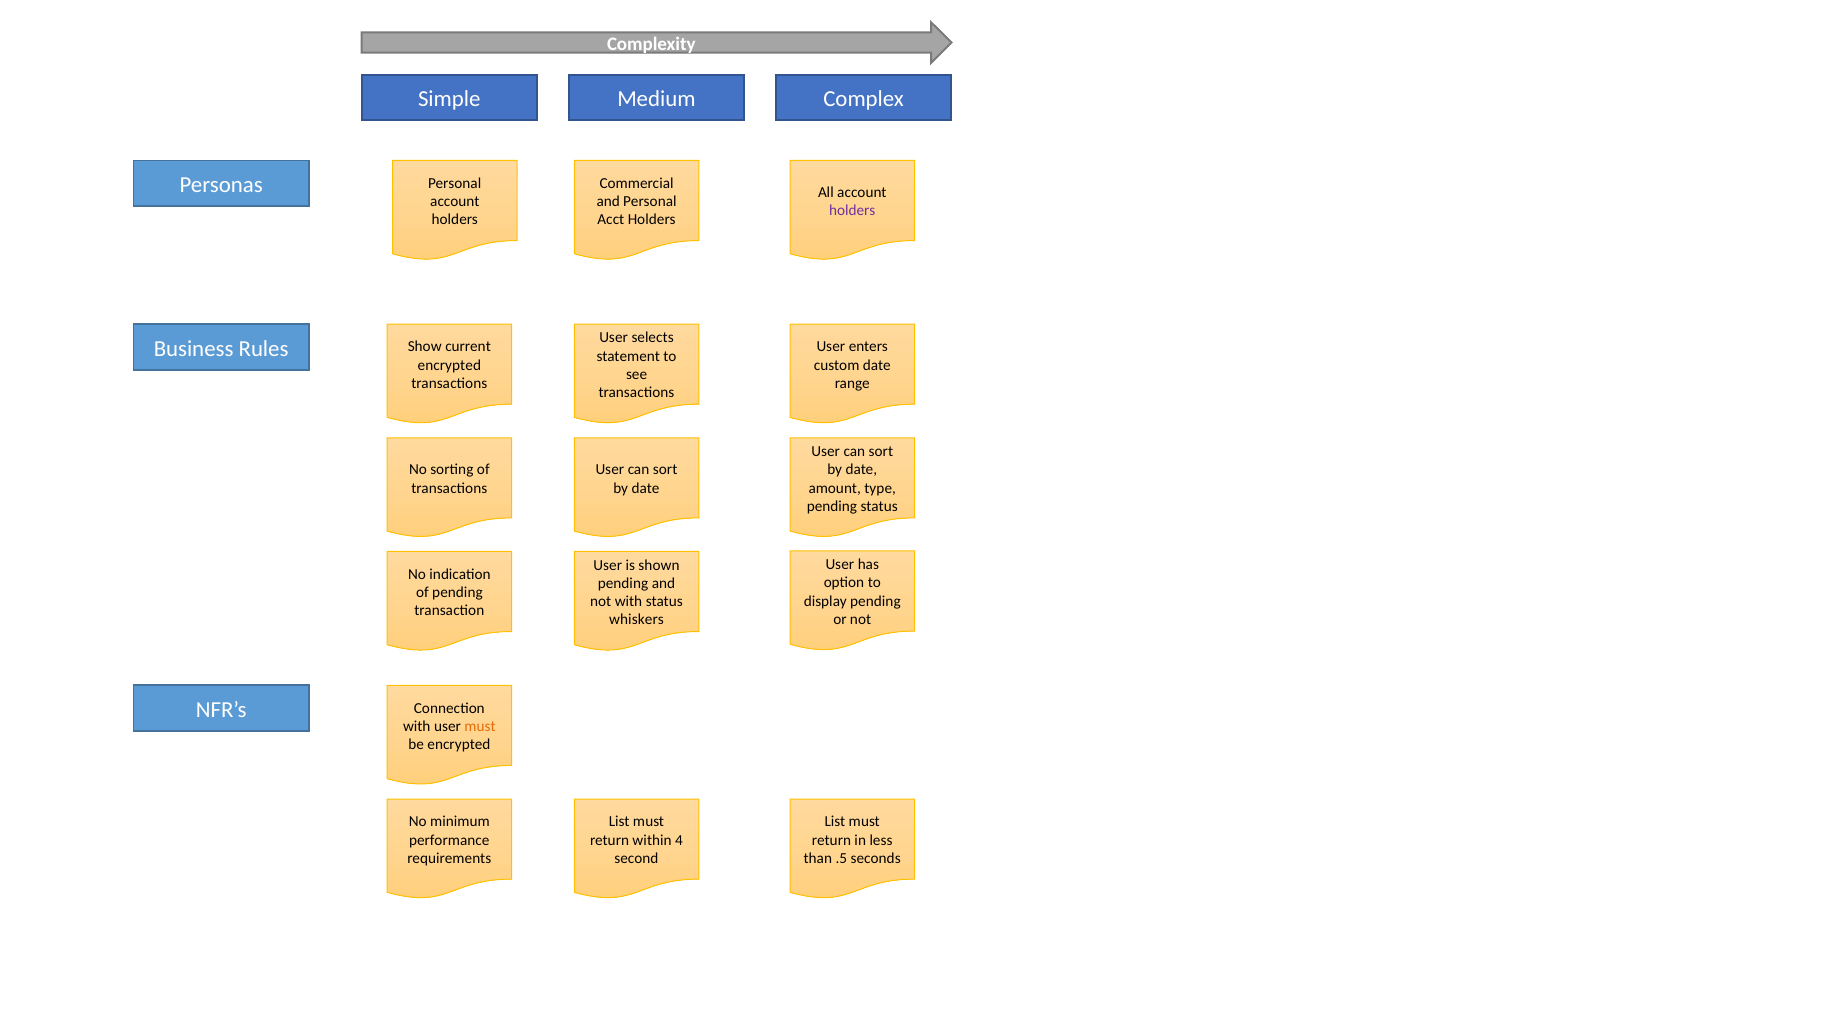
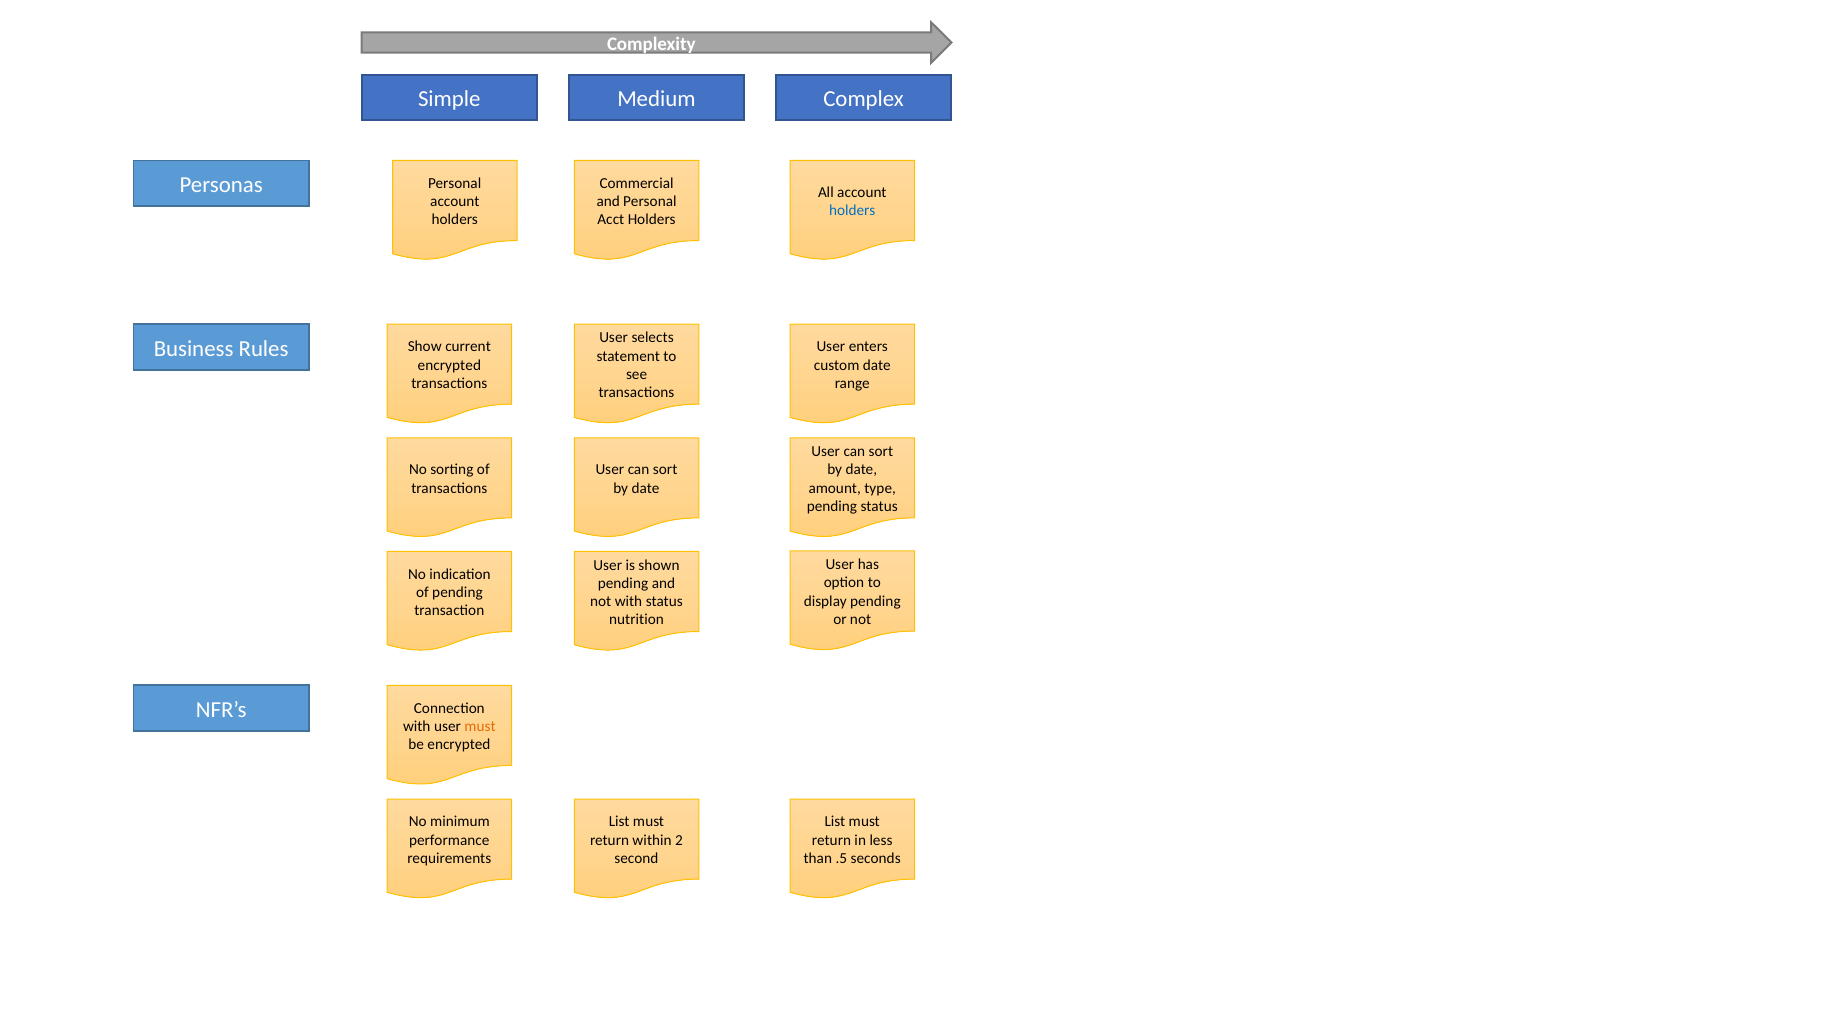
holders at (852, 211) colour: purple -> blue
whiskers: whiskers -> nutrition
4: 4 -> 2
